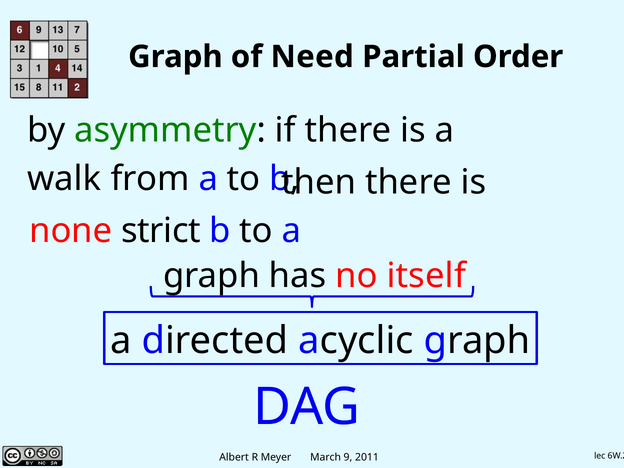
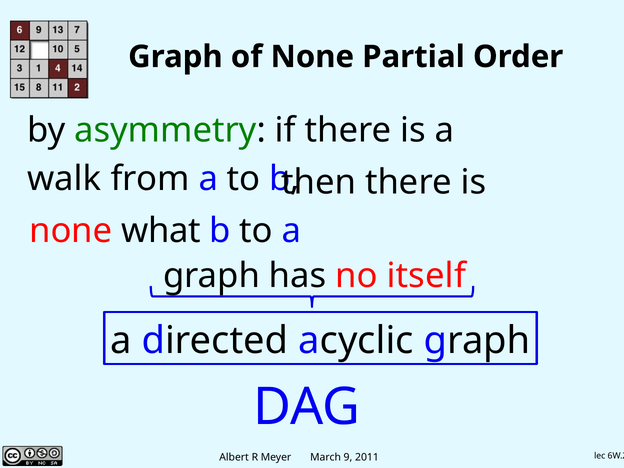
of Need: Need -> None
strict: strict -> what
